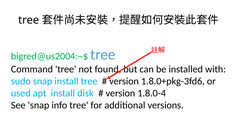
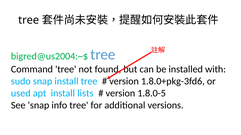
disk: disk -> lists
1.8.0-4: 1.8.0-4 -> 1.8.0-5
